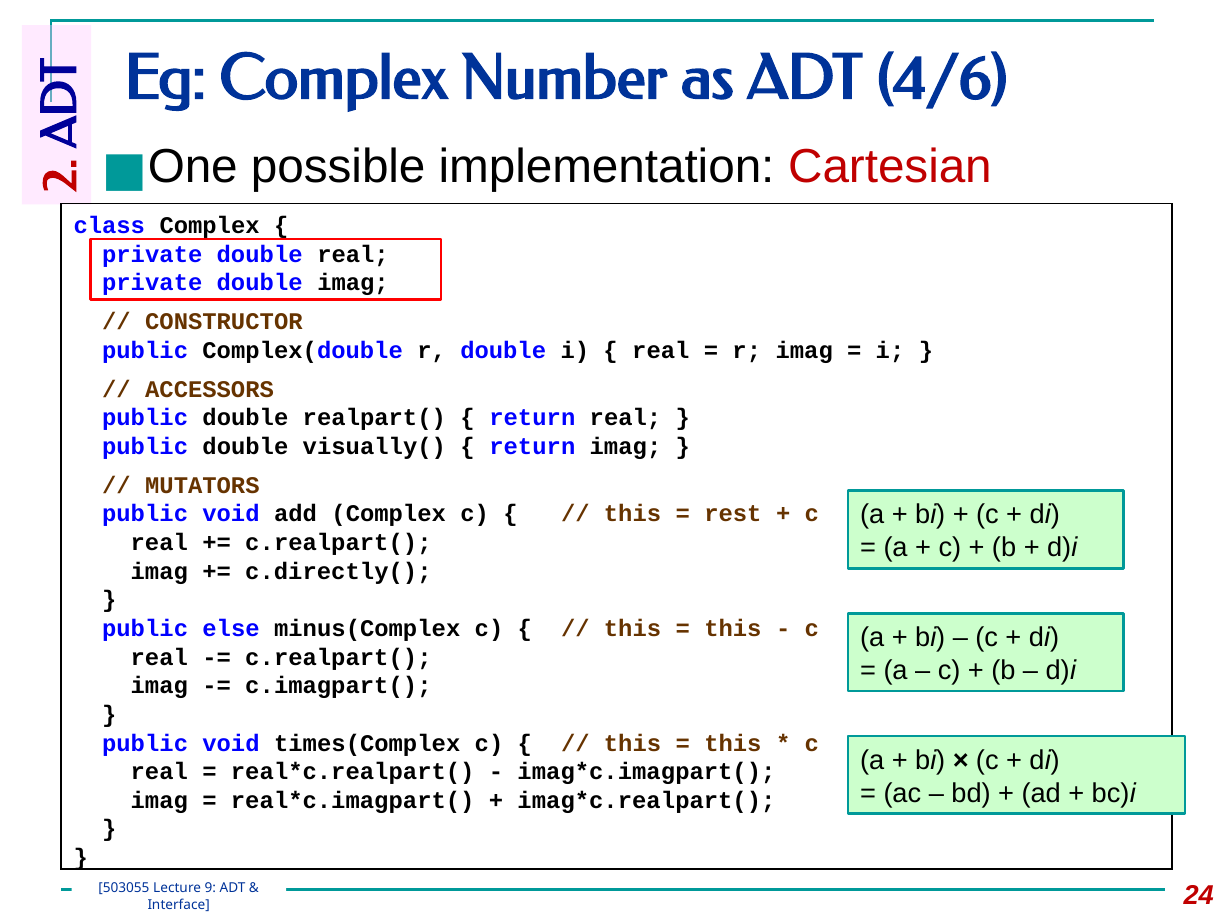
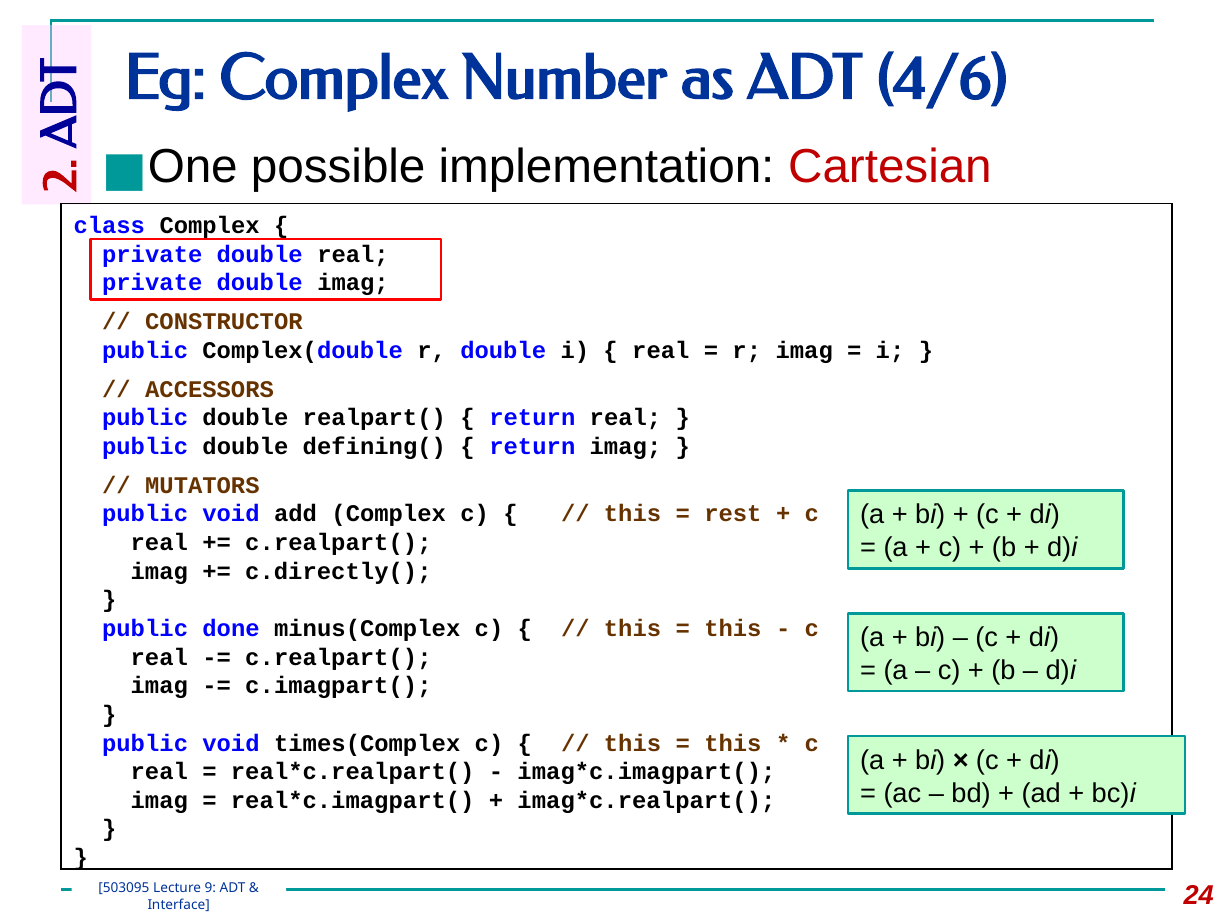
visually(: visually( -> defining(
else: else -> done
503055: 503055 -> 503095
